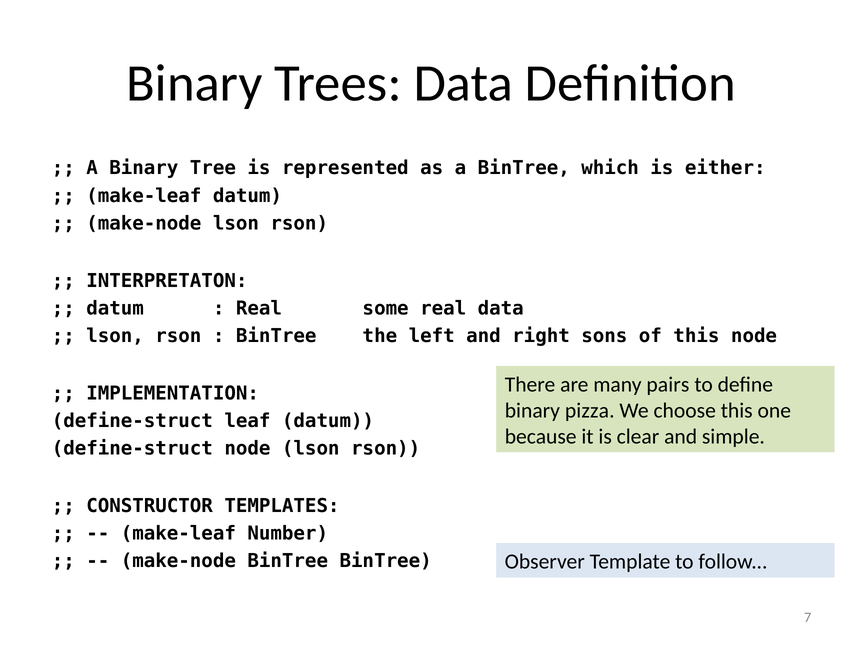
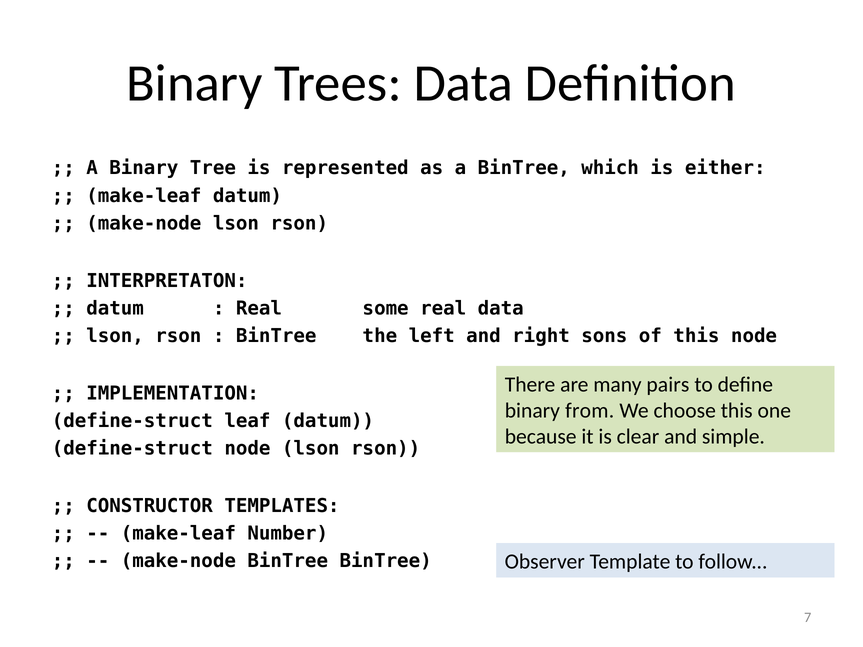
pizza: pizza -> from
